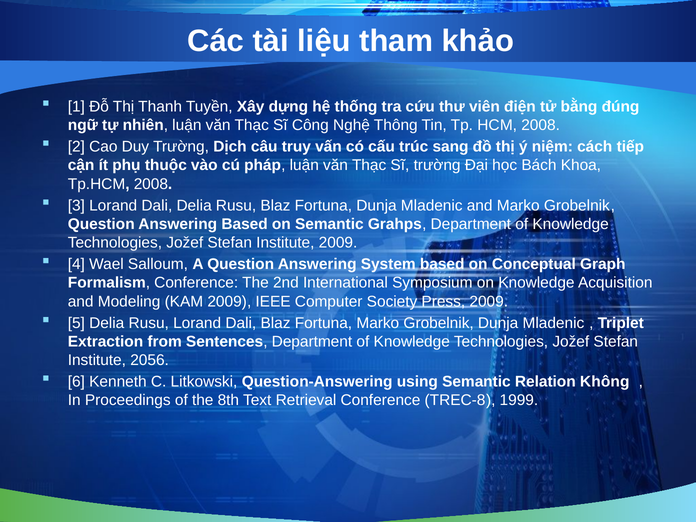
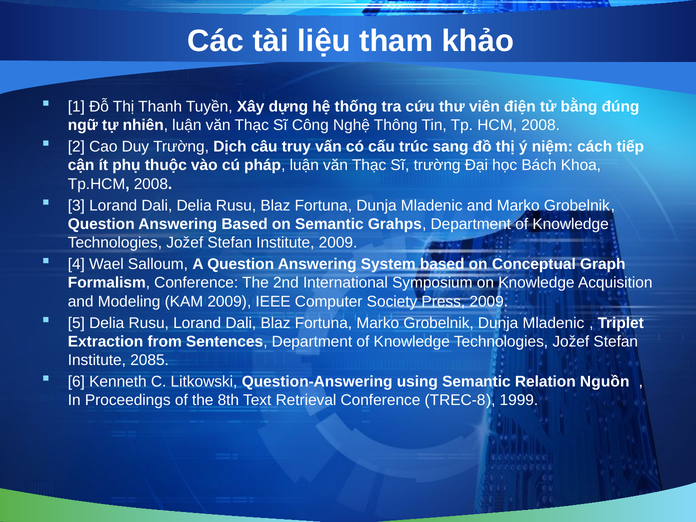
2056: 2056 -> 2085
Không: Không -> Nguồn
